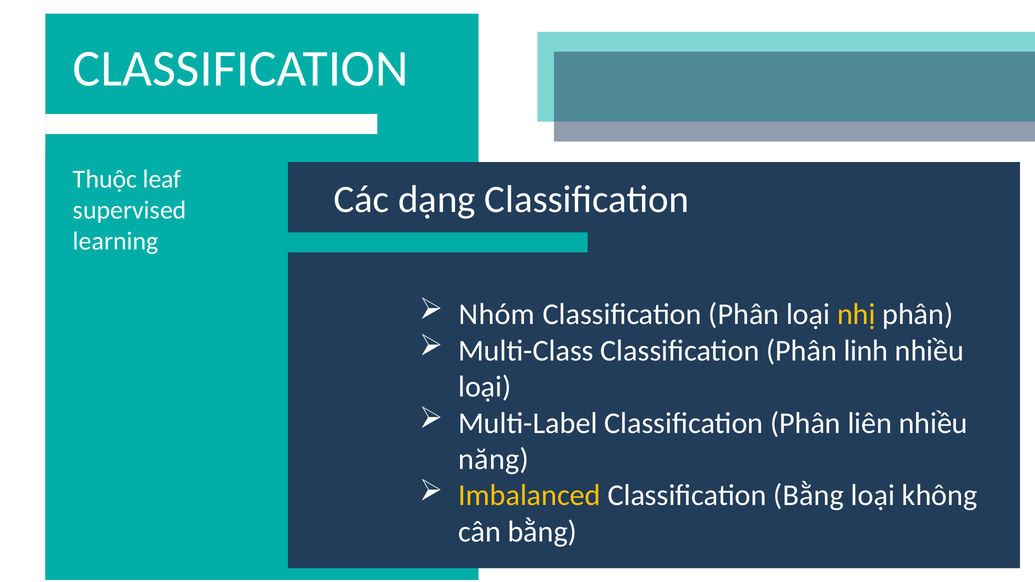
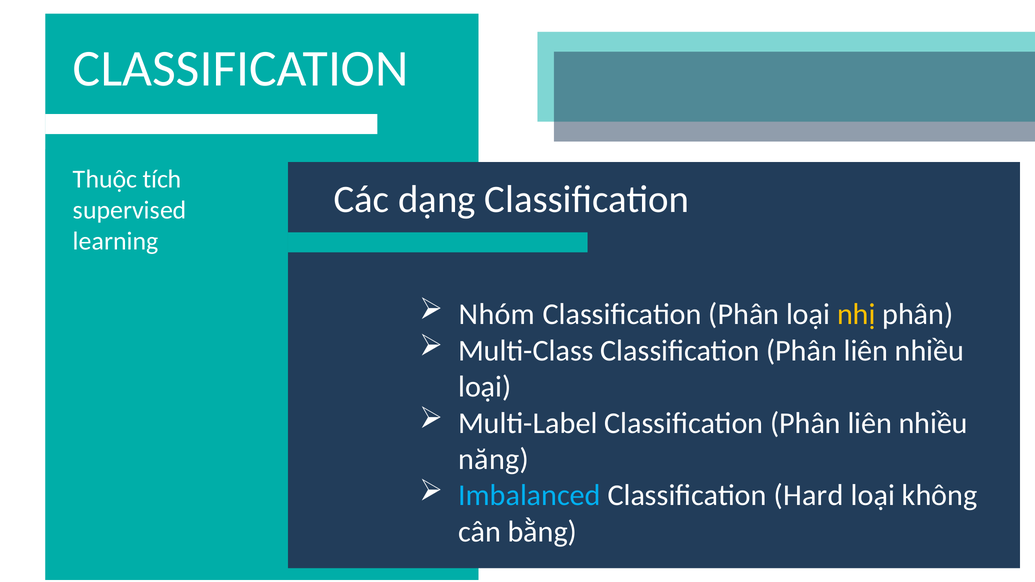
leaf: leaf -> tích
Multi-Class Classification Phân linh: linh -> liên
Imbalanced colour: yellow -> light blue
Classification Bằng: Bằng -> Hard
